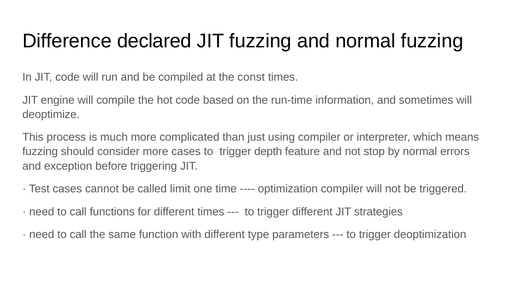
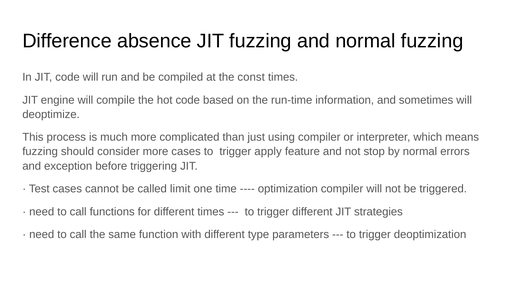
declared: declared -> absence
depth: depth -> apply
